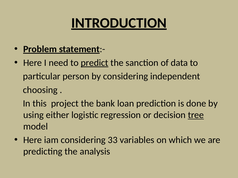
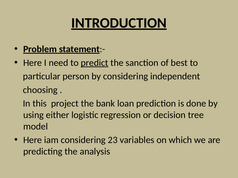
data: data -> best
tree underline: present -> none
33: 33 -> 23
